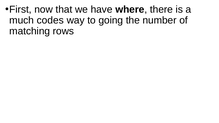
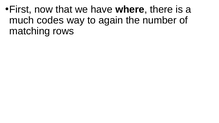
going: going -> again
